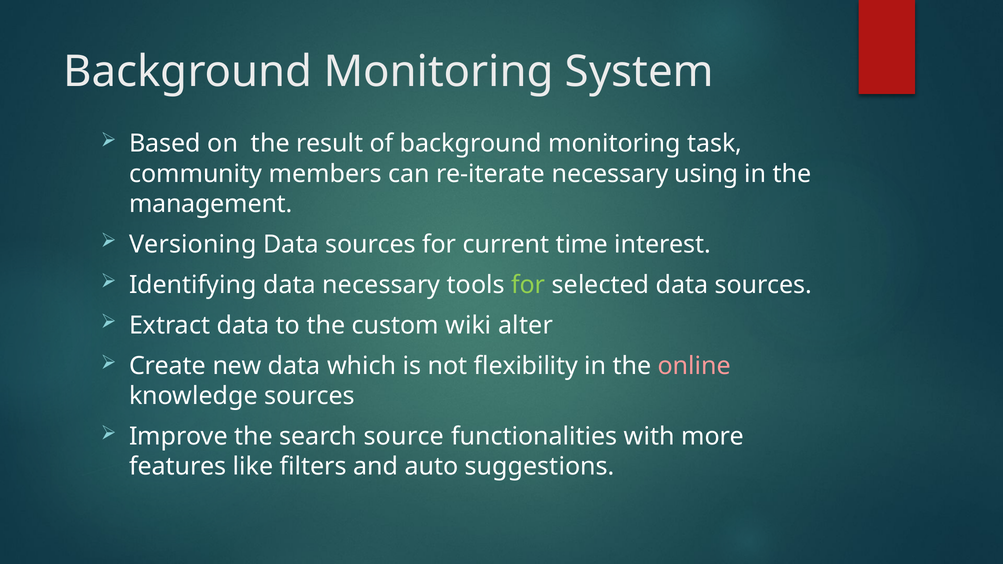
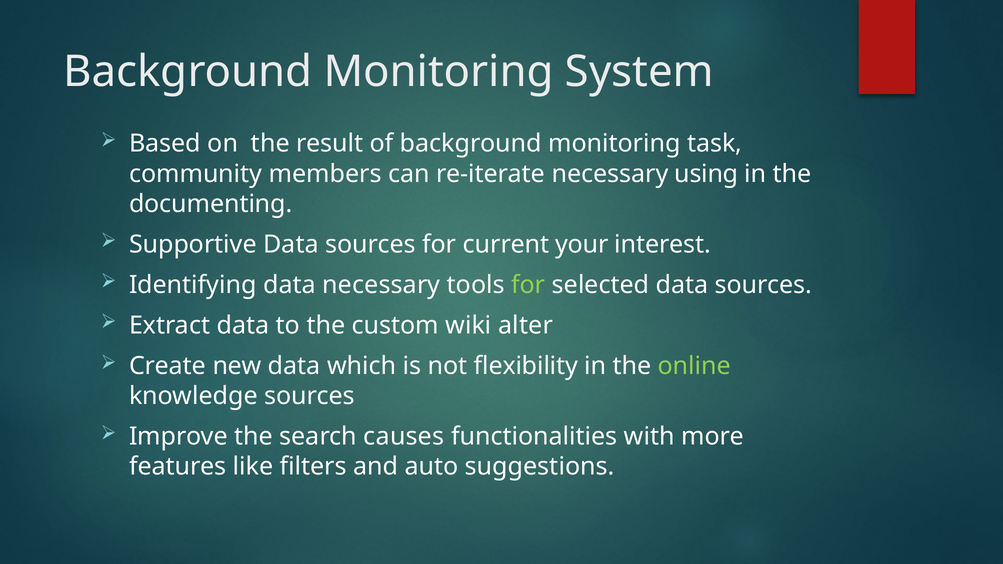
management: management -> documenting
Versioning: Versioning -> Supportive
time: time -> your
online colour: pink -> light green
source: source -> causes
